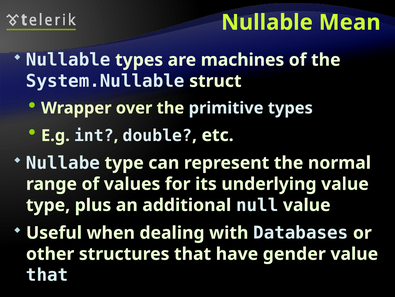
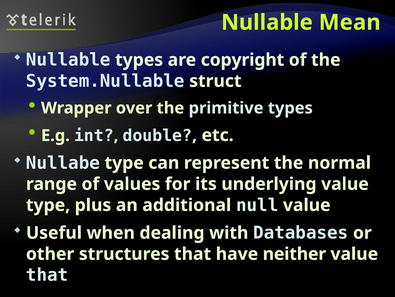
machines: machines -> copyright
gender: gender -> neither
